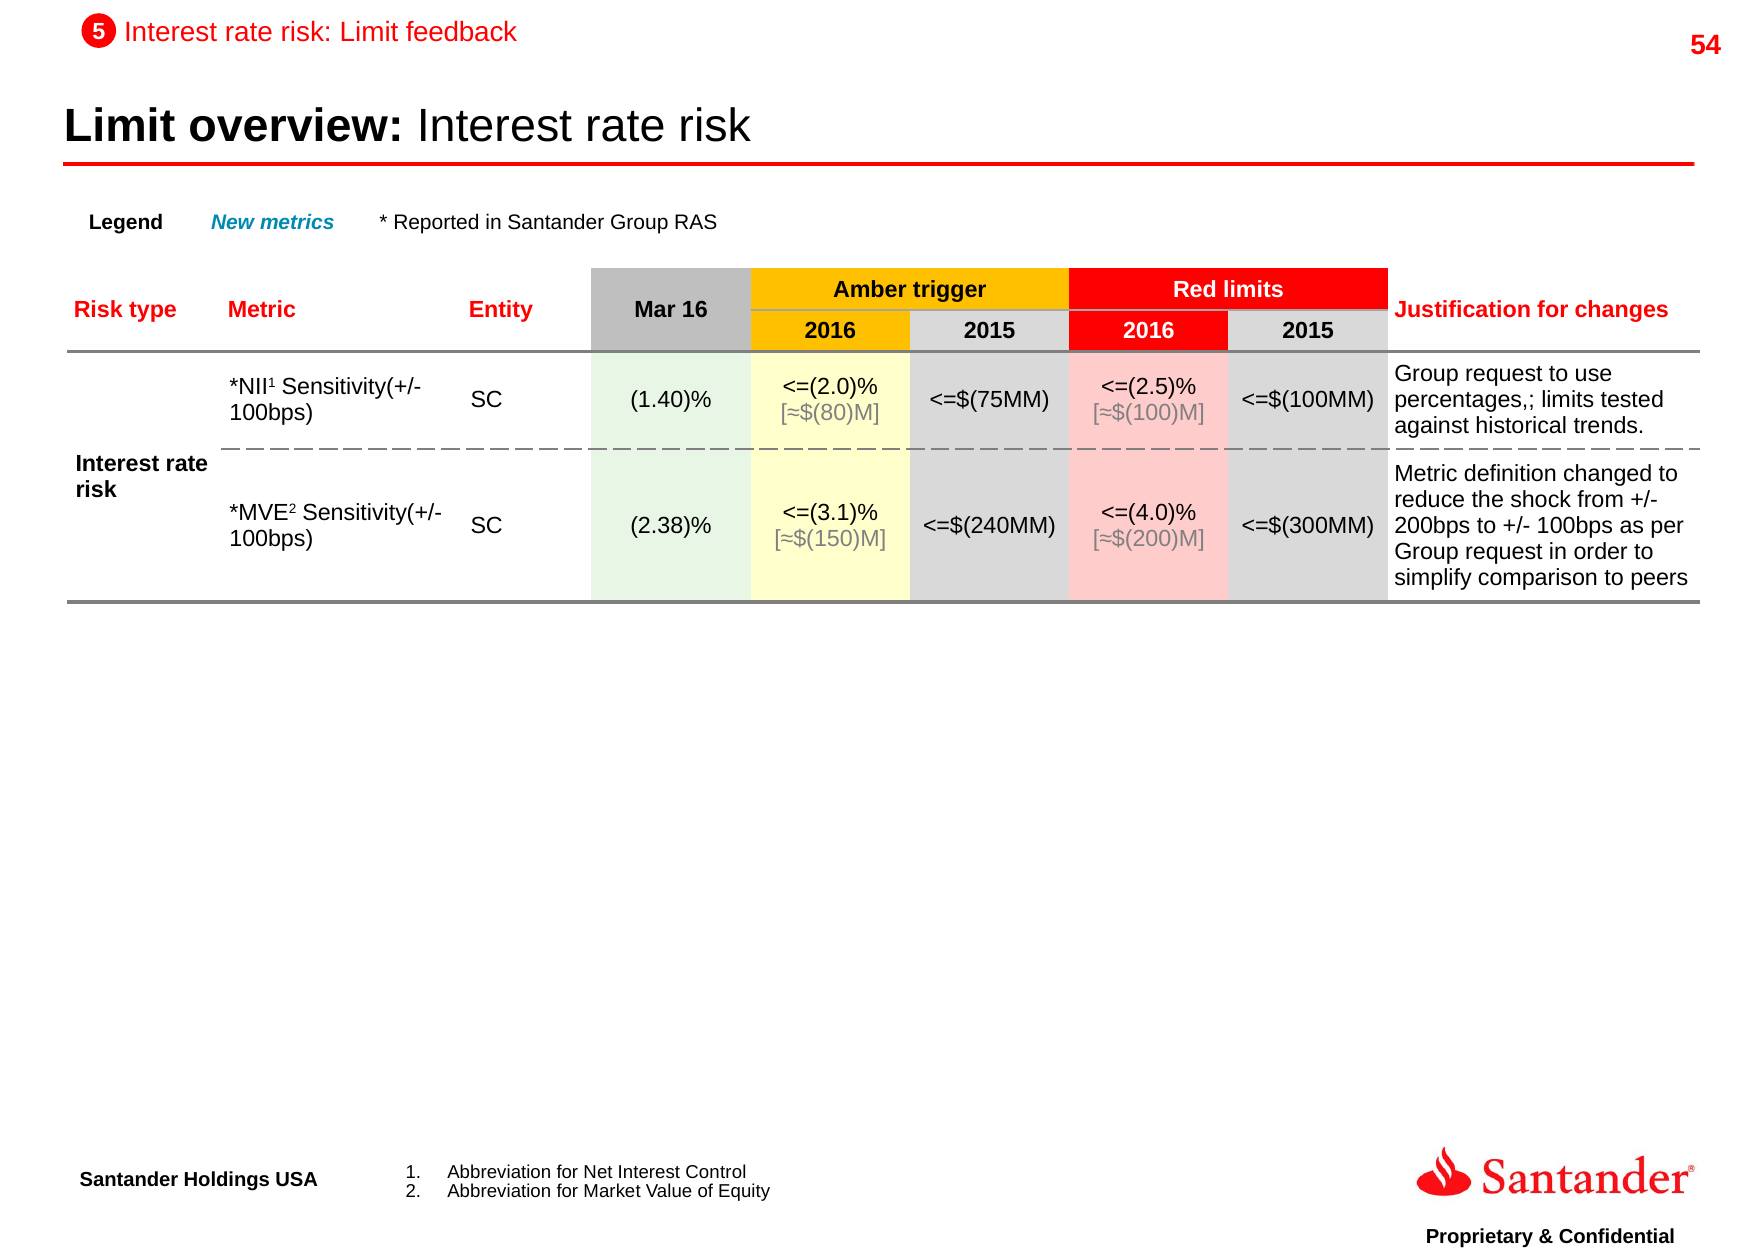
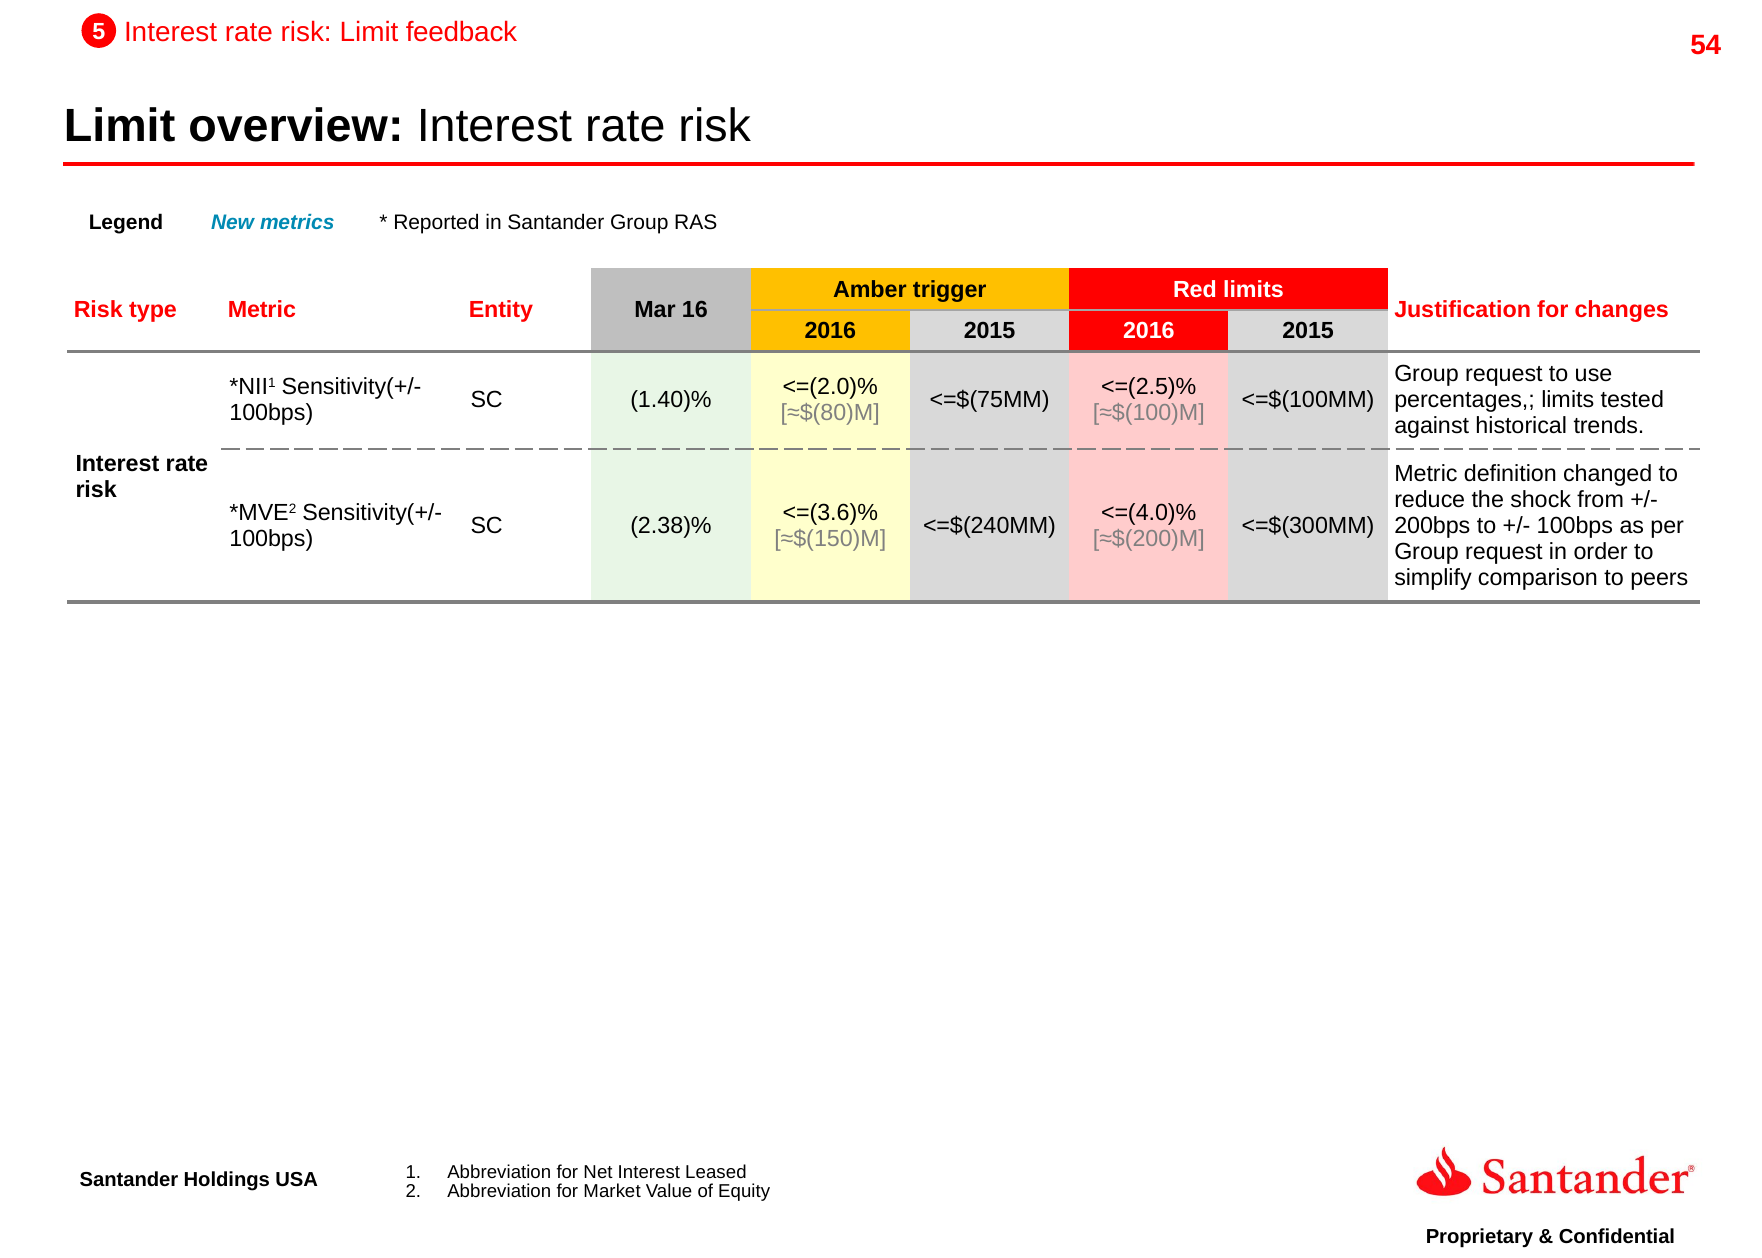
<=(3.1)%: <=(3.1)% -> <=(3.6)%
Control: Control -> Leased
